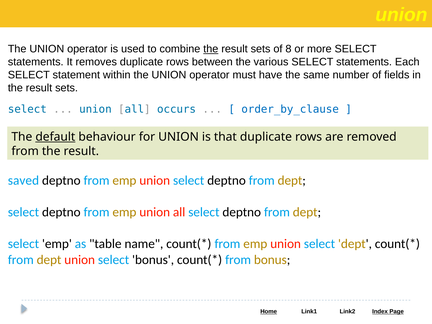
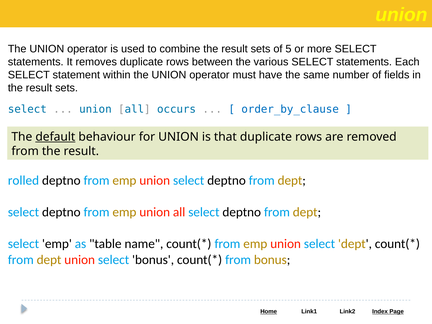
the at (211, 49) underline: present -> none
8: 8 -> 5
saved: saved -> rolled
